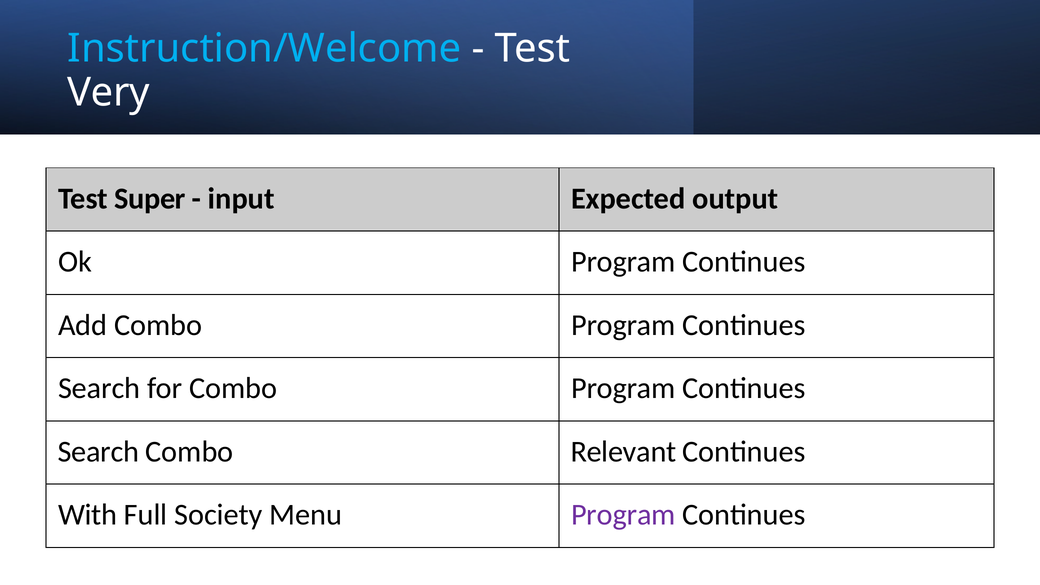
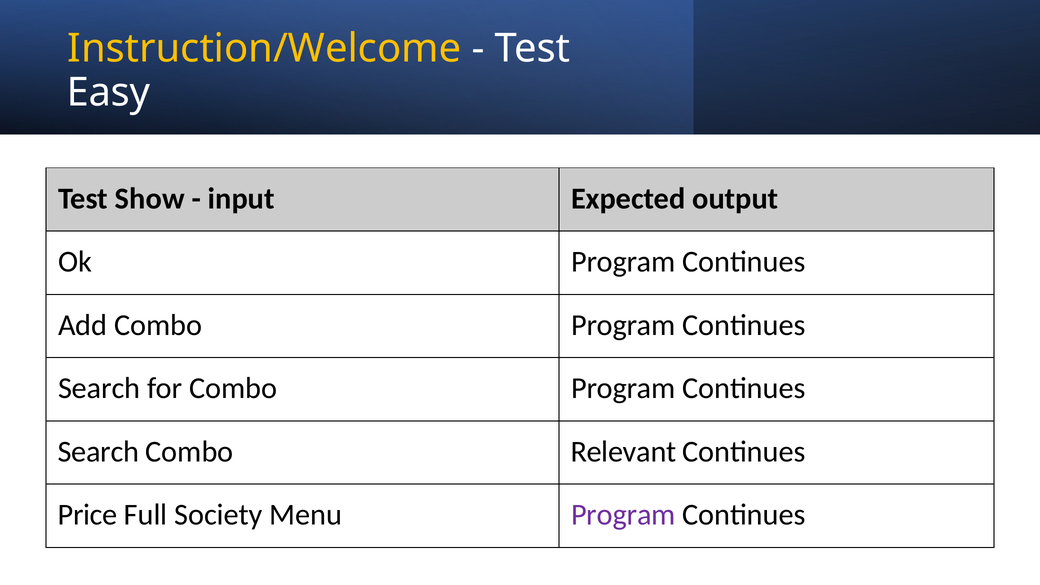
Instruction/Welcome colour: light blue -> yellow
Very: Very -> Easy
Super: Super -> Show
With: With -> Price
